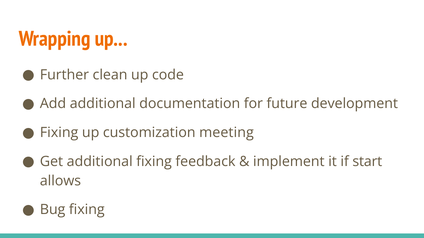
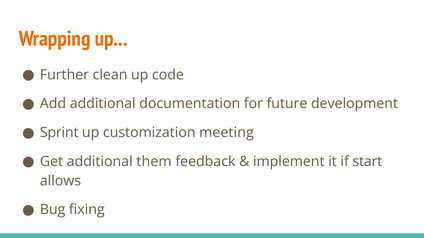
Fixing at (59, 133): Fixing -> Sprint
additional fixing: fixing -> them
